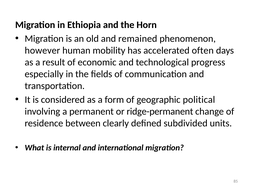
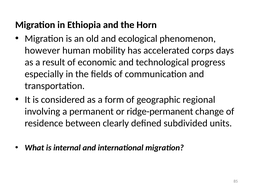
remained: remained -> ecological
often: often -> corps
political: political -> regional
